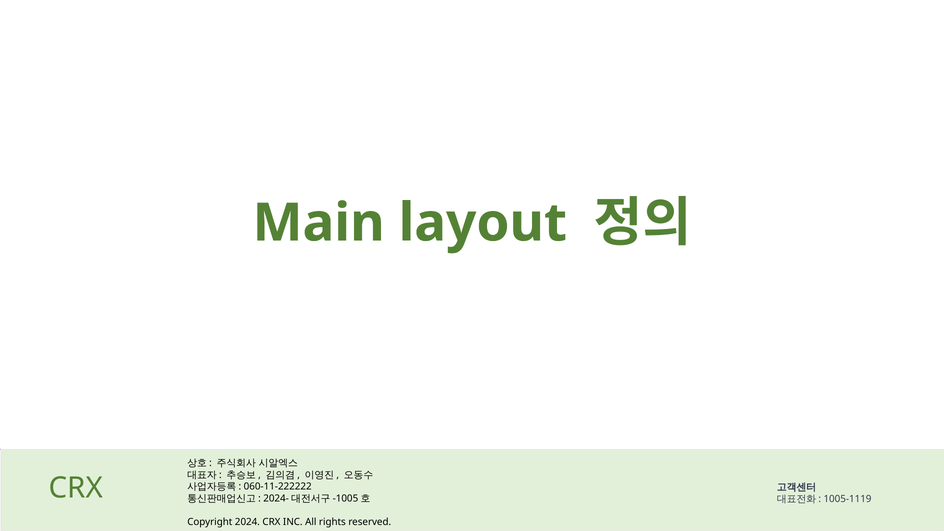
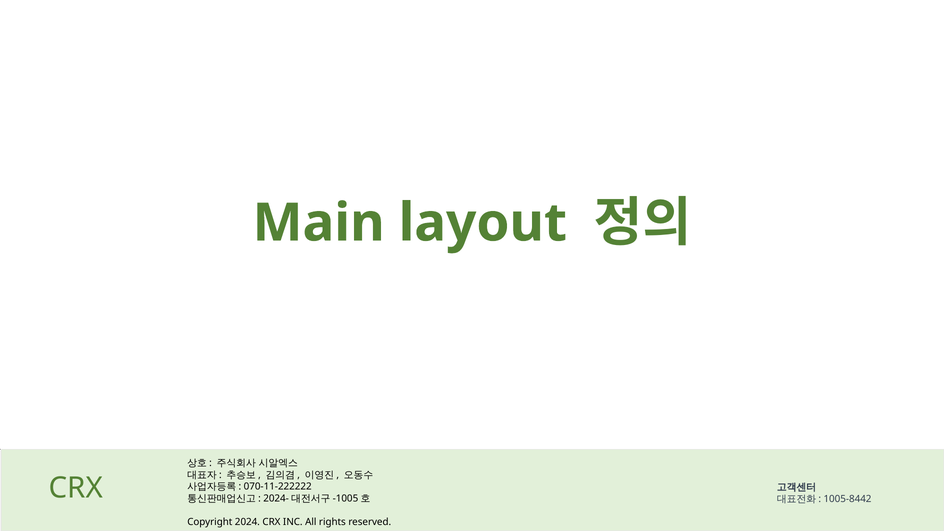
060-11-222222: 060-11-222222 -> 070-11-222222
1005-1119: 1005-1119 -> 1005-8442
